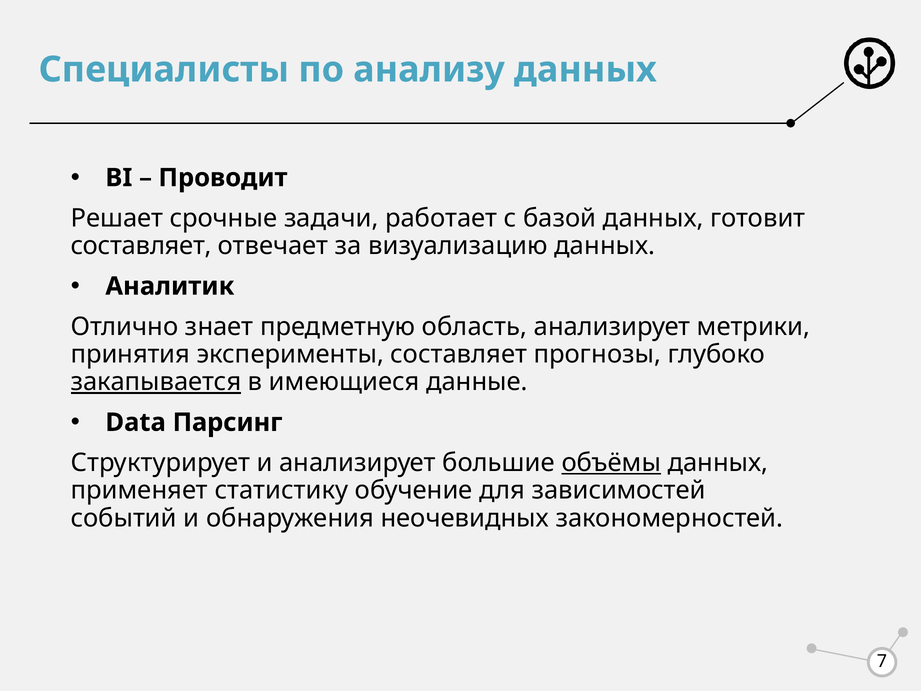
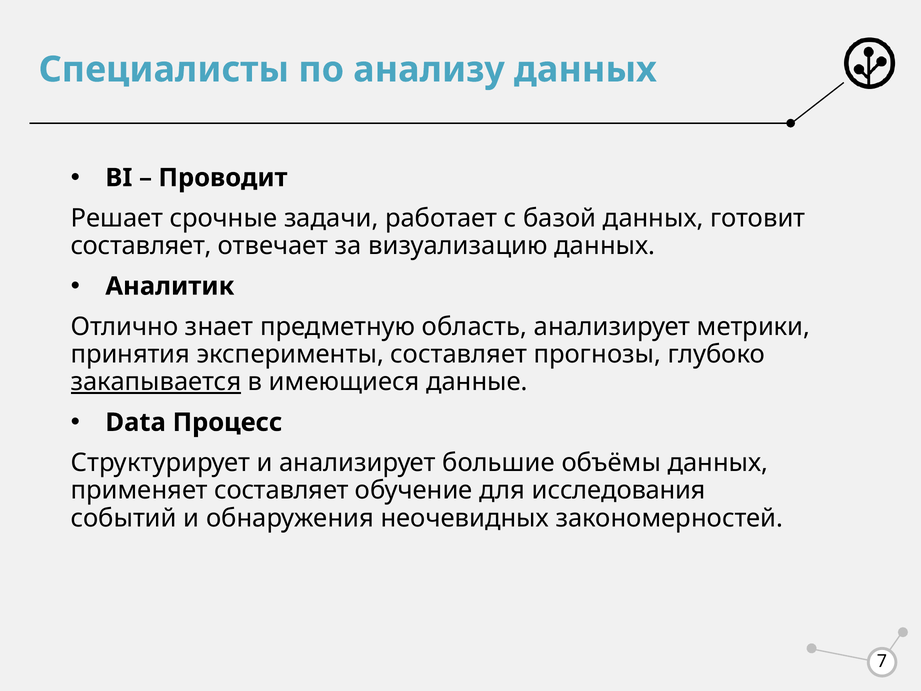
Парсинг: Парсинг -> Процесс
объёмы underline: present -> none
применяет статистику: статистику -> составляет
зависимостей: зависимостей -> исследования
